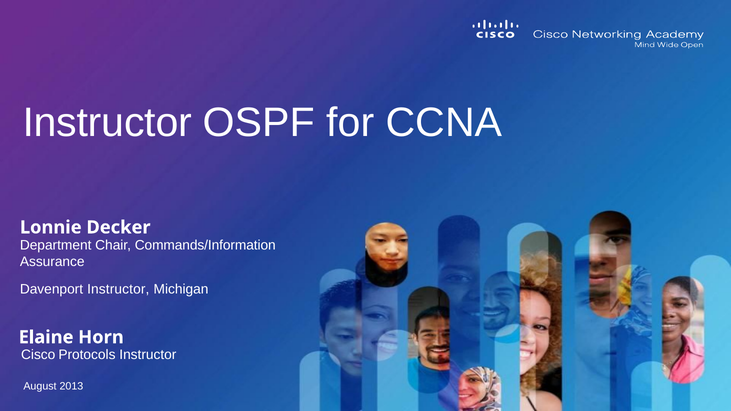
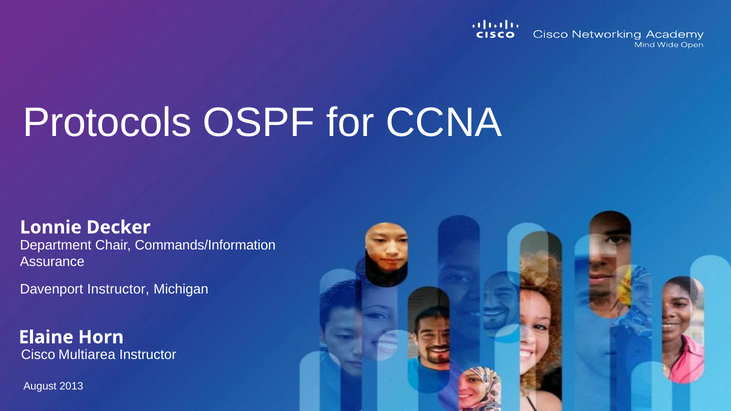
Instructor at (107, 123): Instructor -> Protocols
Protocols: Protocols -> Multiarea
